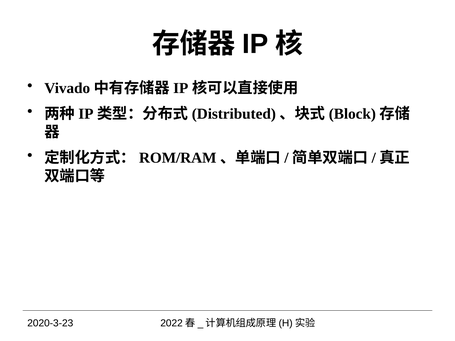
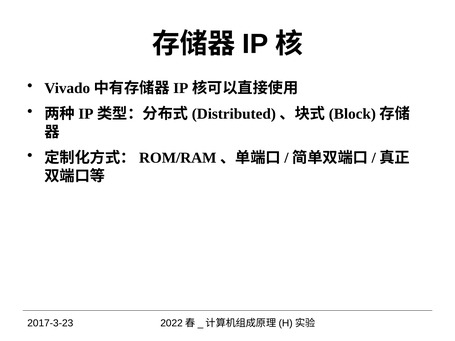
2020-3-23: 2020-3-23 -> 2017-3-23
